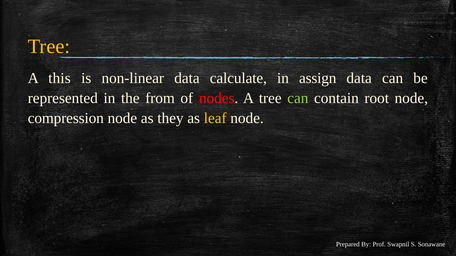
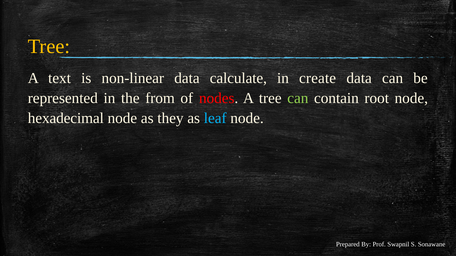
this: this -> text
assign: assign -> create
compression: compression -> hexadecimal
leaf colour: yellow -> light blue
